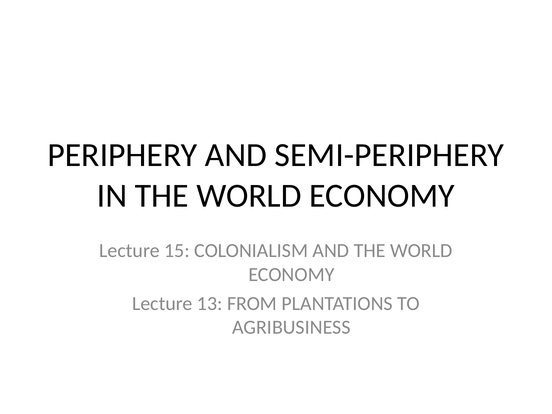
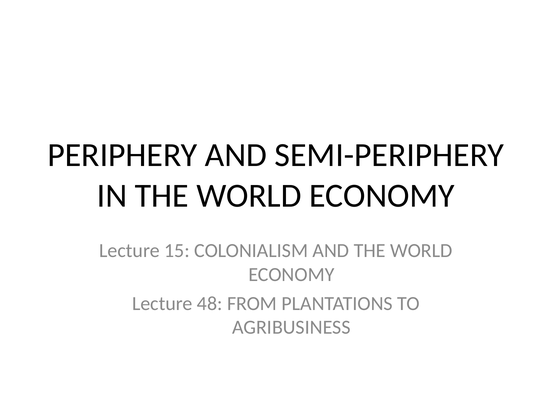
13: 13 -> 48
